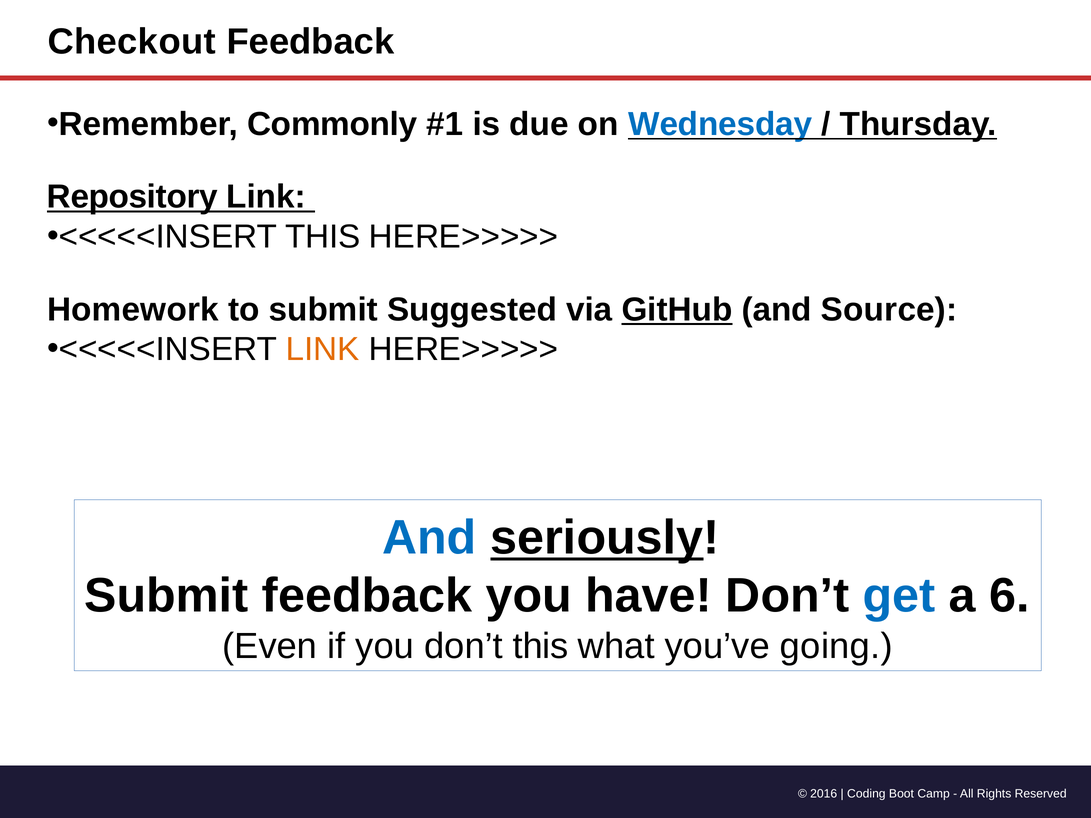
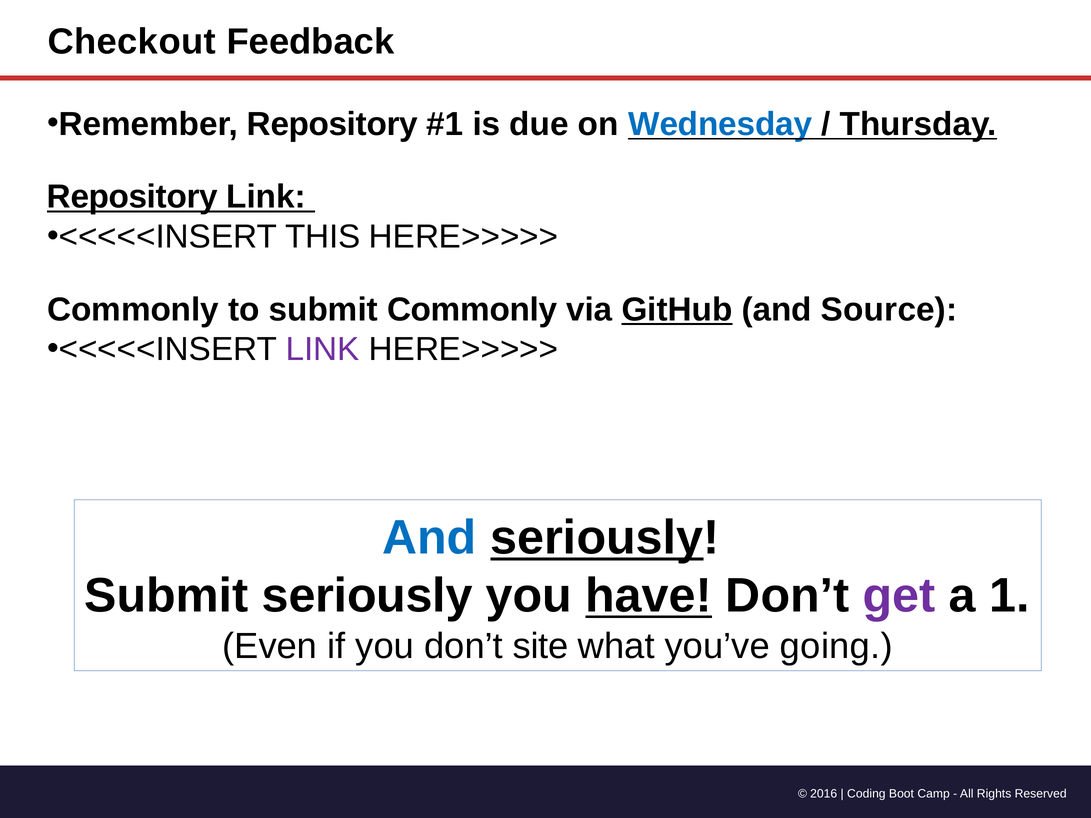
Remember Commonly: Commonly -> Repository
Homework at (133, 310): Homework -> Commonly
submit Suggested: Suggested -> Commonly
LINK at (323, 350) colour: orange -> purple
Submit feedback: feedback -> seriously
have underline: none -> present
get colour: blue -> purple
6: 6 -> 1
don’t this: this -> site
